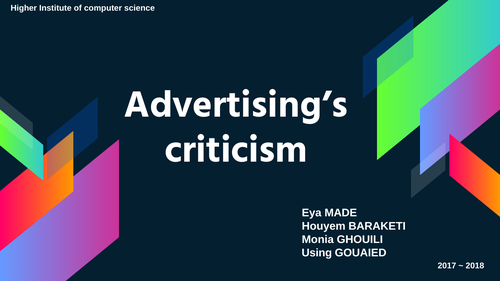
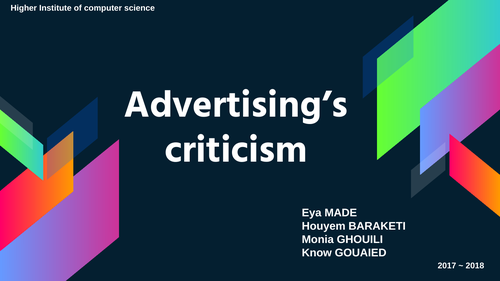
Using: Using -> Know
